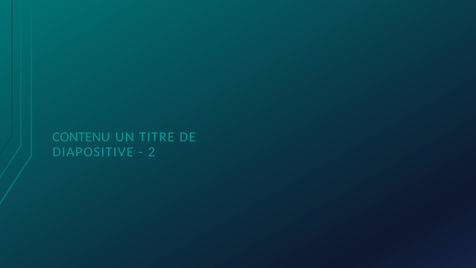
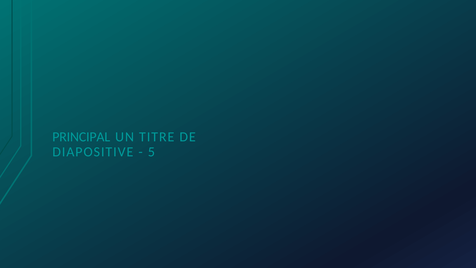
CONTENU: CONTENU -> PRINCIPAL
2: 2 -> 5
